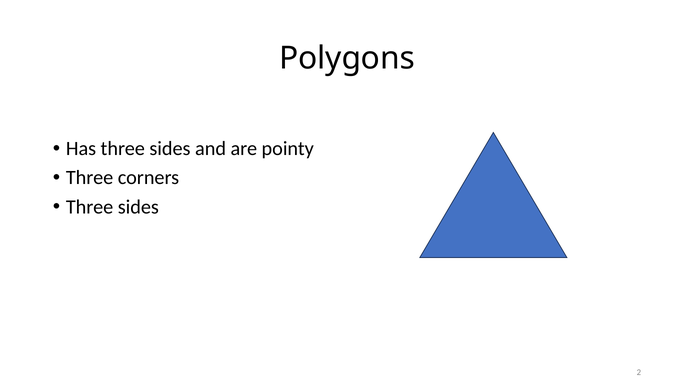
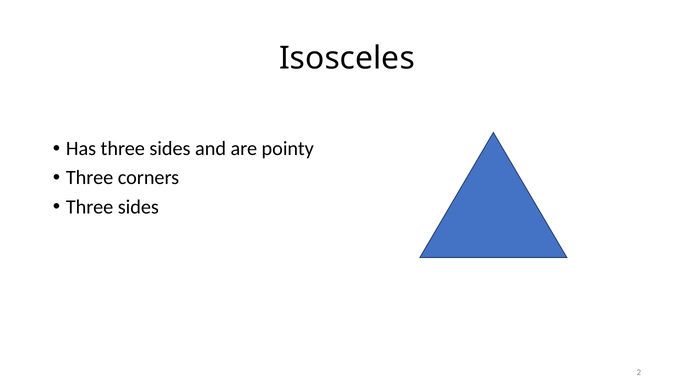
Polygons: Polygons -> Isosceles
